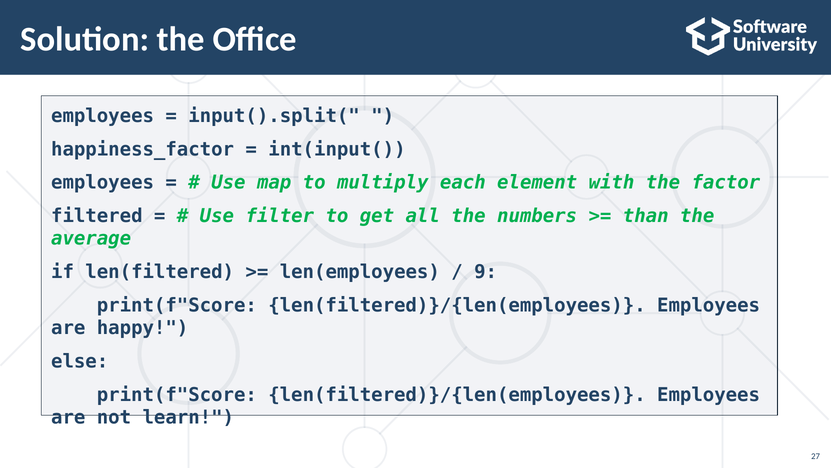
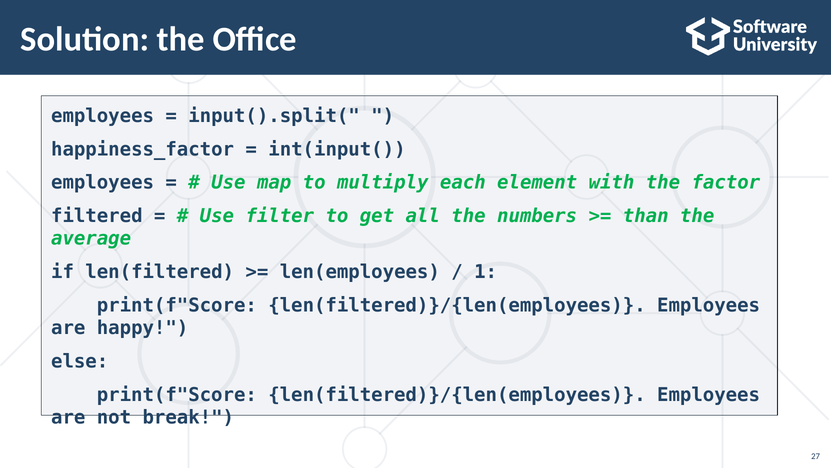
9: 9 -> 1
learn: learn -> break
